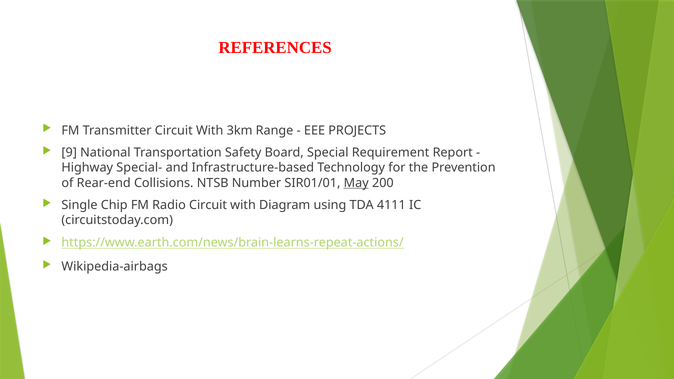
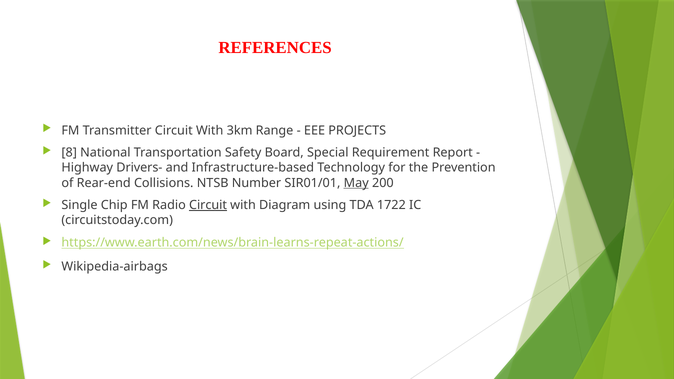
9: 9 -> 8
Special-: Special- -> Drivers-
Circuit at (208, 205) underline: none -> present
4111: 4111 -> 1722
